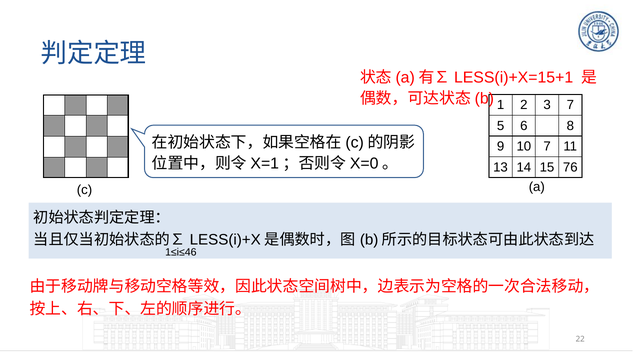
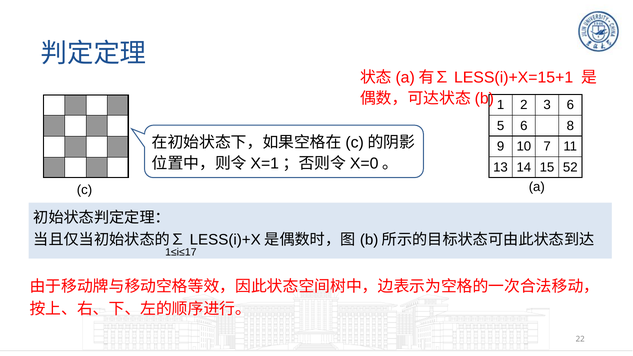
3 7: 7 -> 6
76: 76 -> 52
1≤i≤46: 1≤i≤46 -> 1≤i≤17
